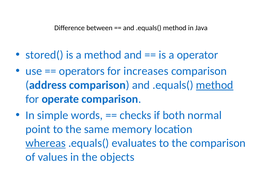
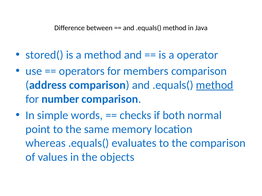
increases: increases -> members
operate: operate -> number
whereas underline: present -> none
